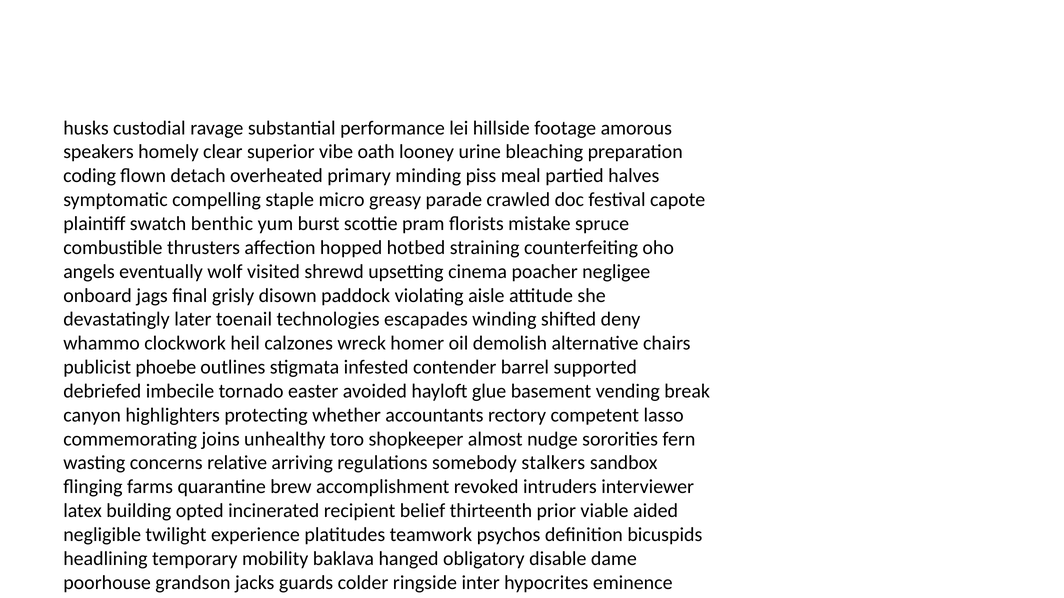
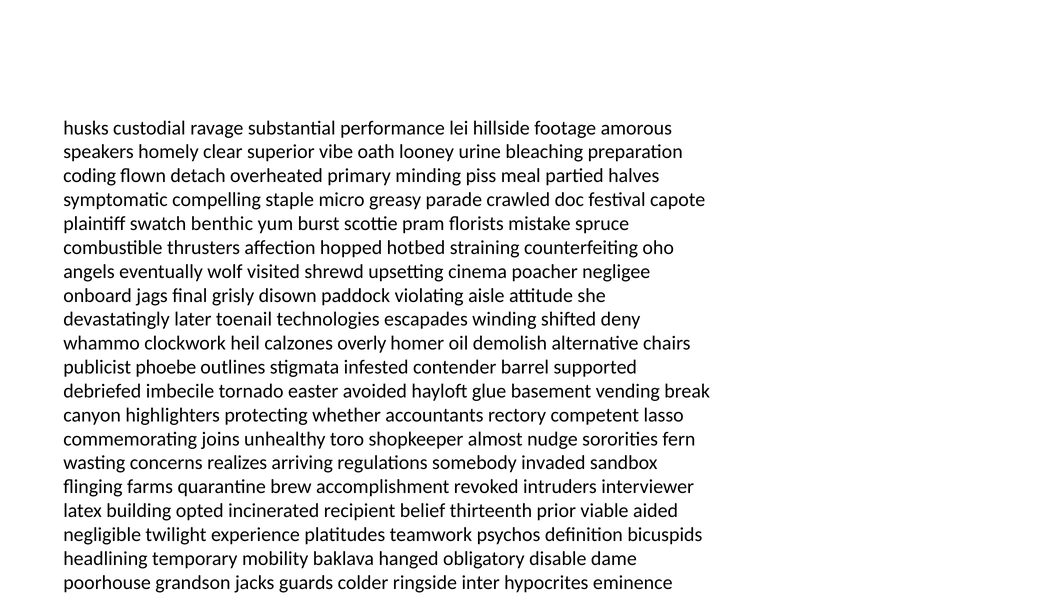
wreck: wreck -> overly
relative: relative -> realizes
stalkers: stalkers -> invaded
